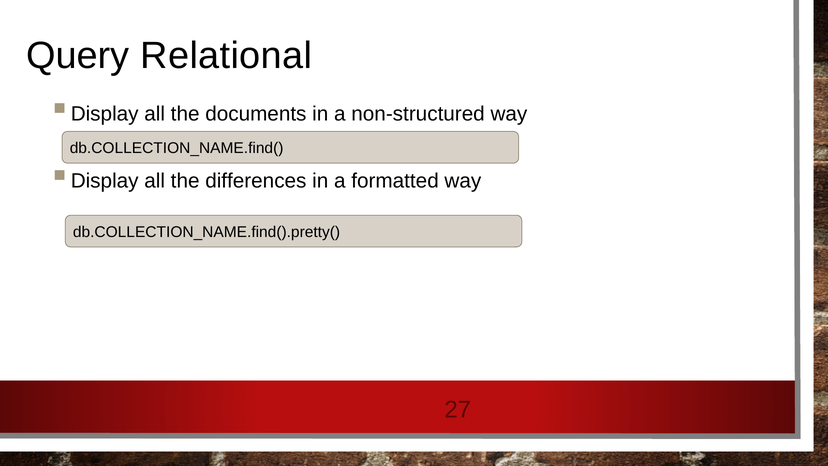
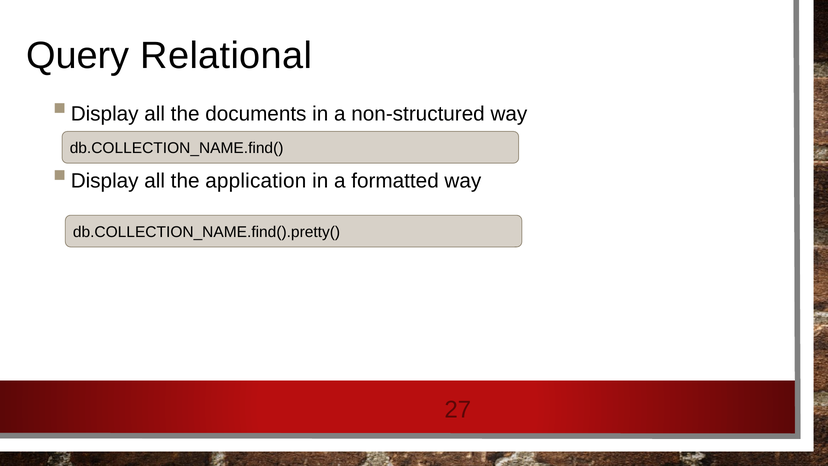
differences: differences -> application
